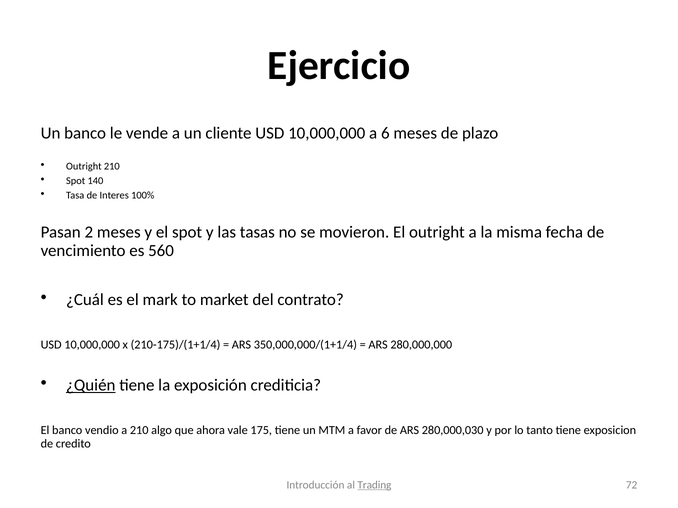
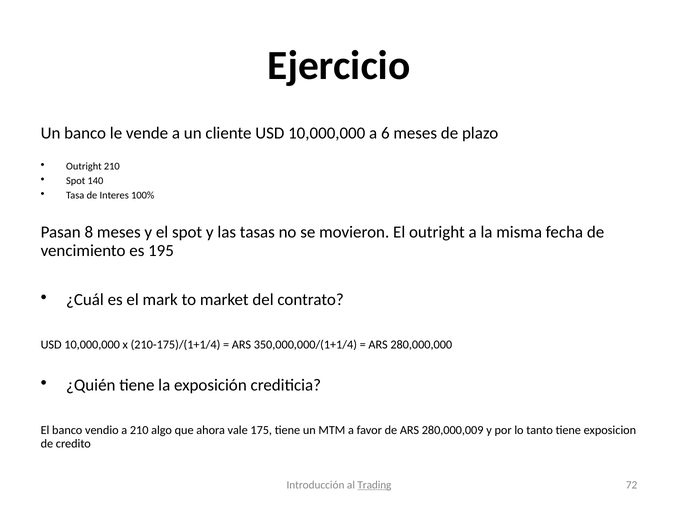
2: 2 -> 8
560: 560 -> 195
¿Quién underline: present -> none
280,000,030: 280,000,030 -> 280,000,009
